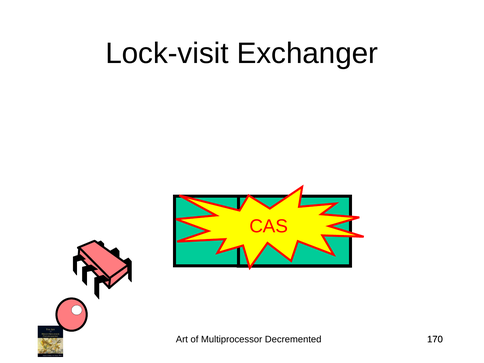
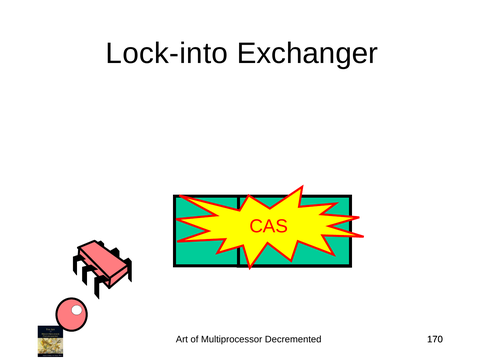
Lock-visit: Lock-visit -> Lock-into
